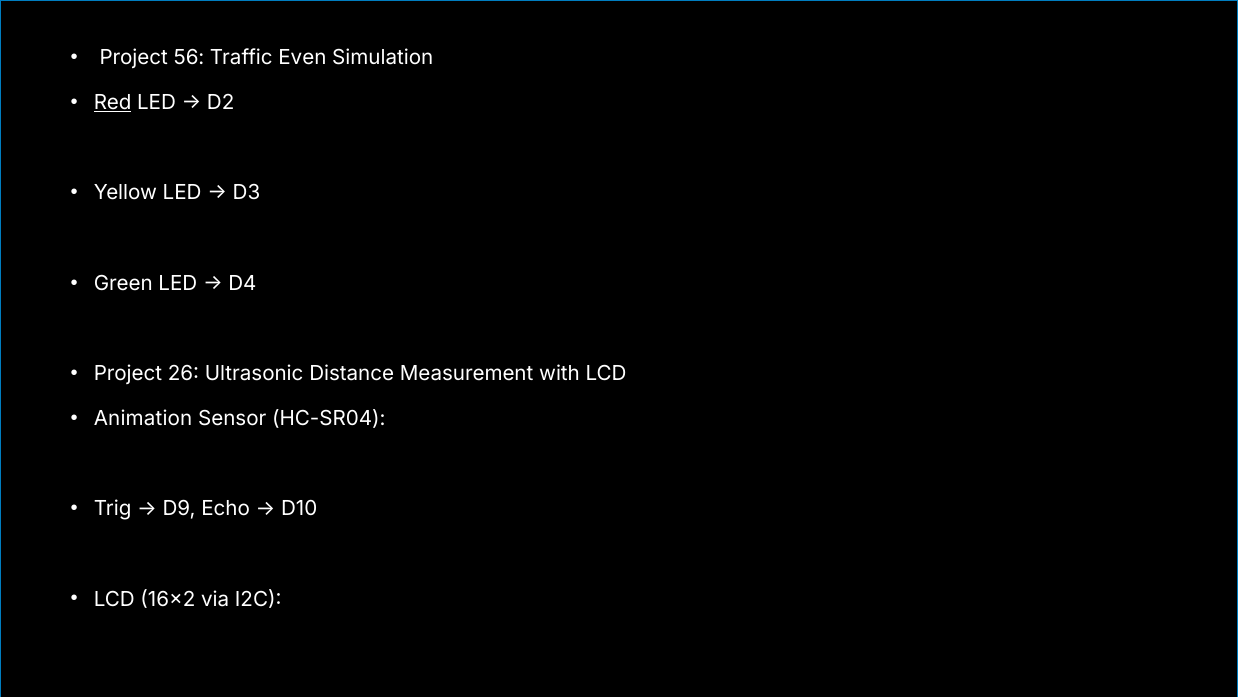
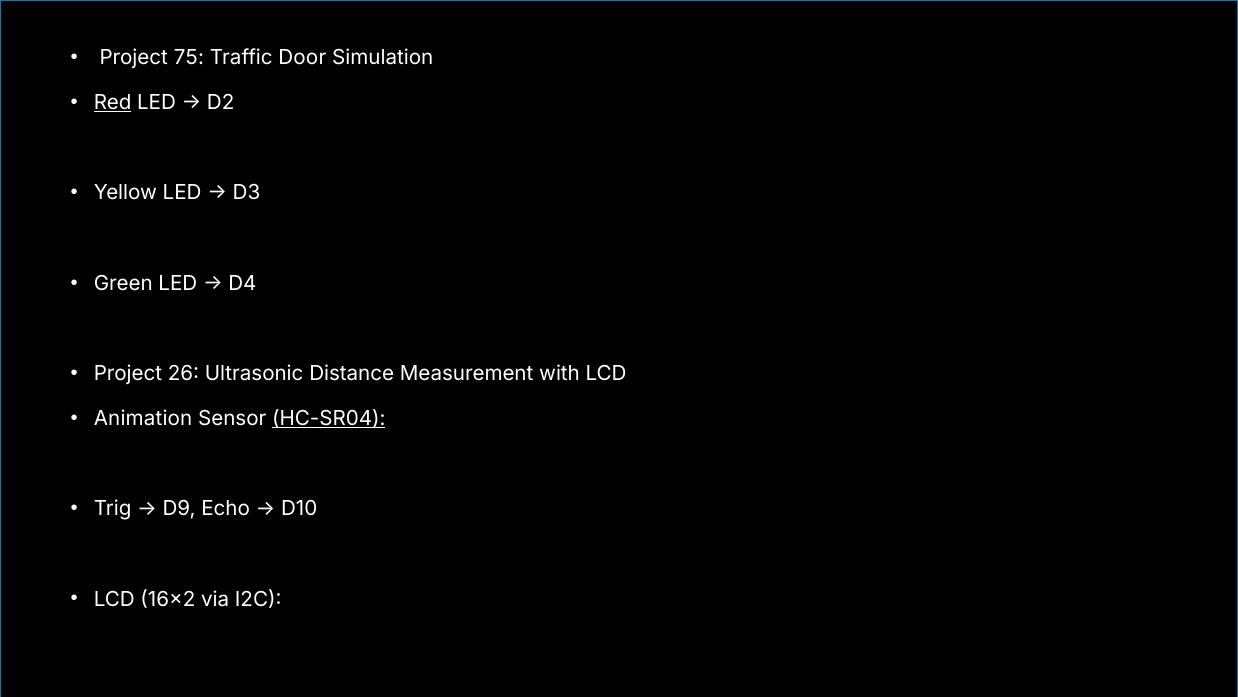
56: 56 -> 75
Even: Even -> Door
HC-SR04 underline: none -> present
